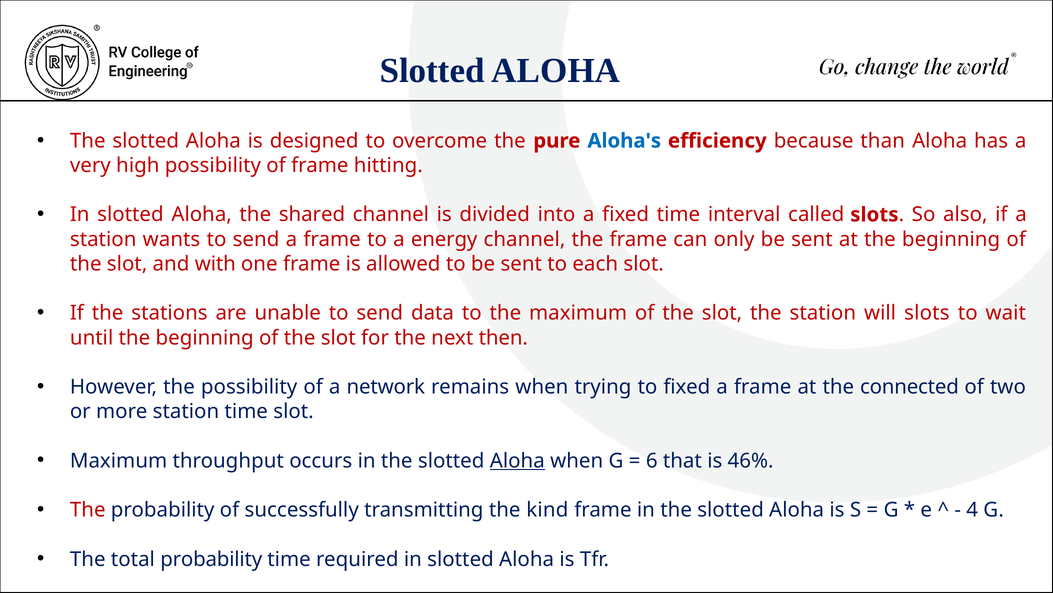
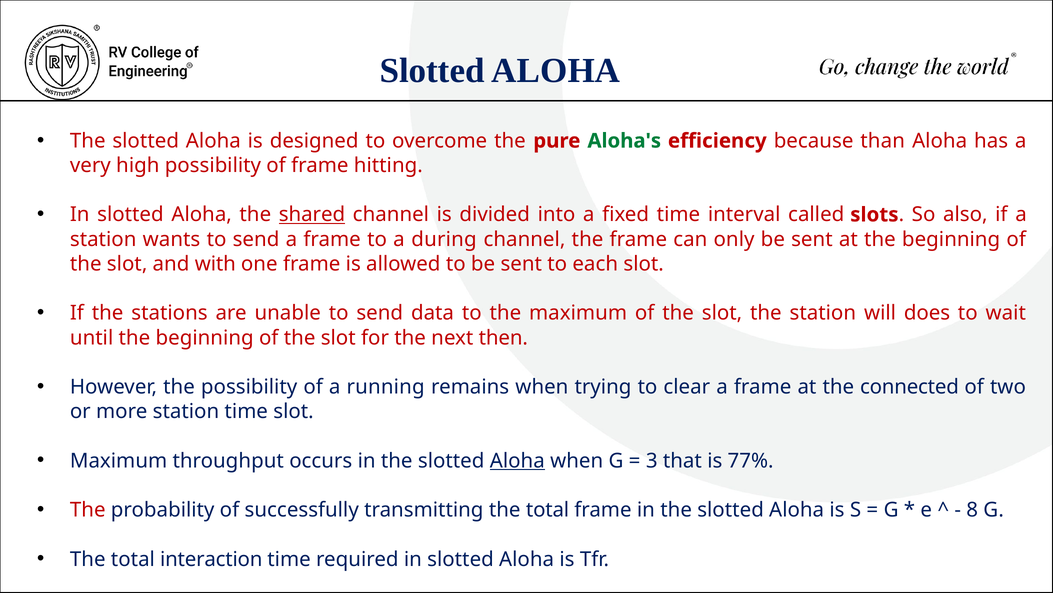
Aloha's colour: blue -> green
shared underline: none -> present
energy: energy -> during
will slots: slots -> does
network: network -> running
to fixed: fixed -> clear
6: 6 -> 3
46%: 46% -> 77%
transmitting the kind: kind -> total
4: 4 -> 8
total probability: probability -> interaction
